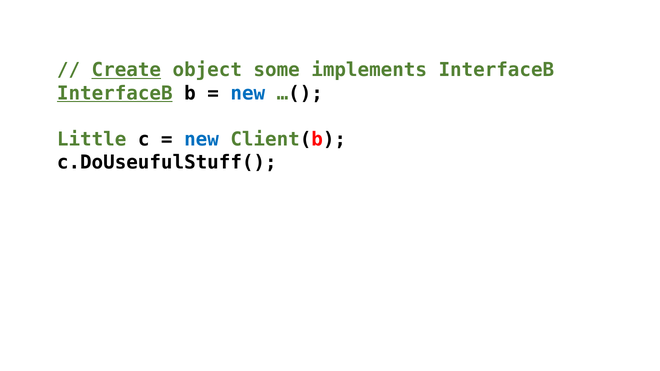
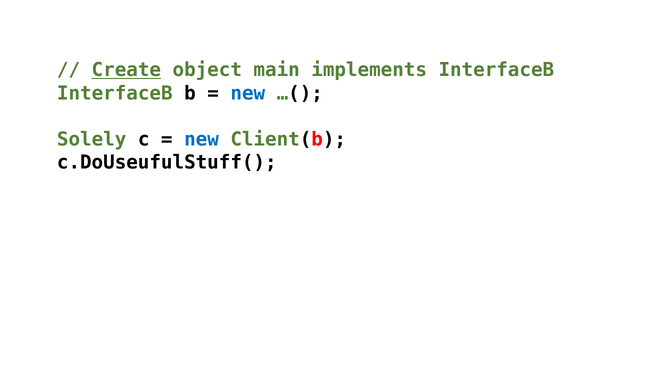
some: some -> main
InterfaceB at (115, 93) underline: present -> none
Little: Little -> Solely
